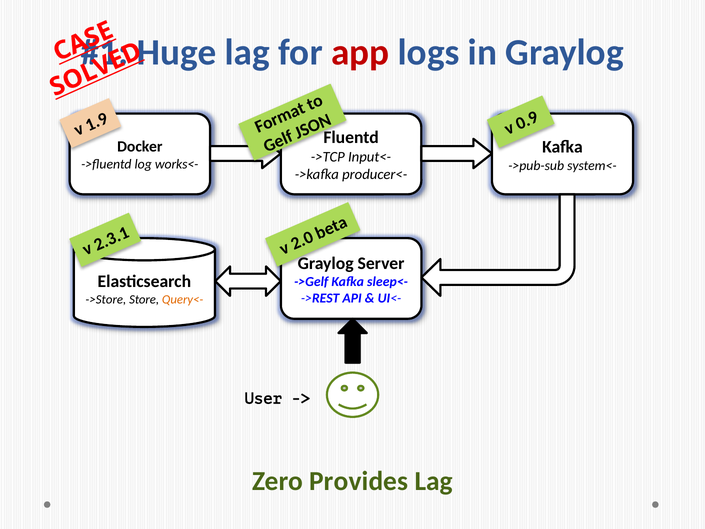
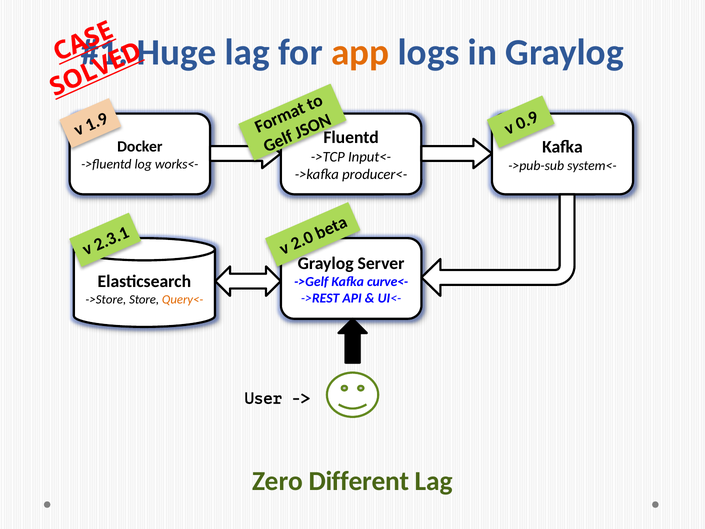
app colour: red -> orange
sleep<-: sleep<- -> curve<-
Provides: Provides -> Different
